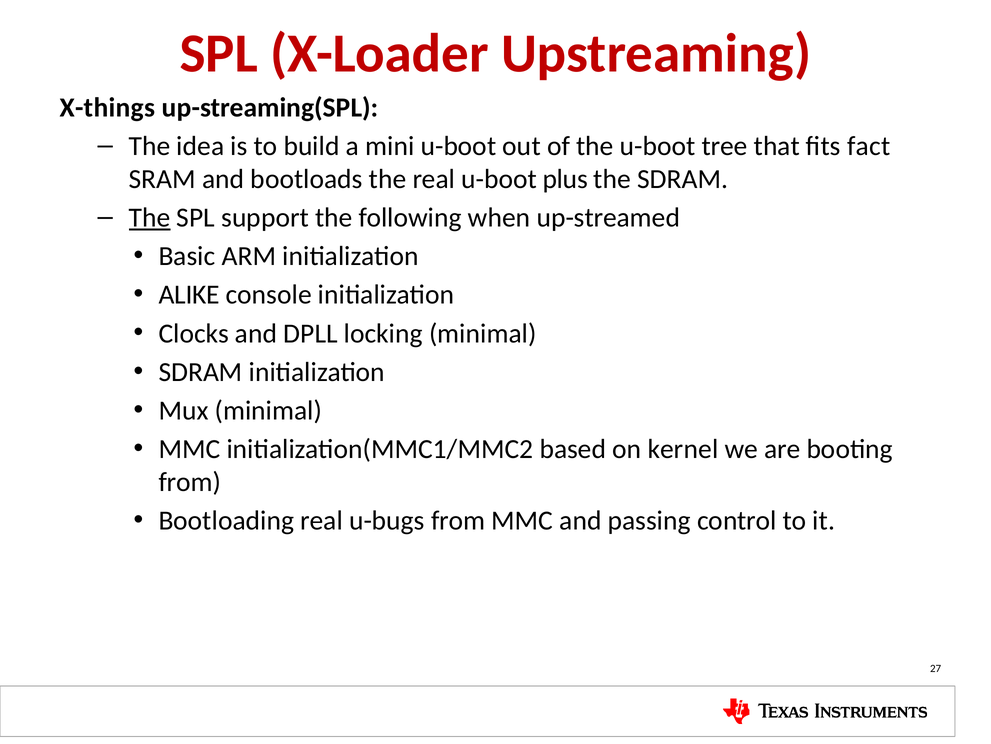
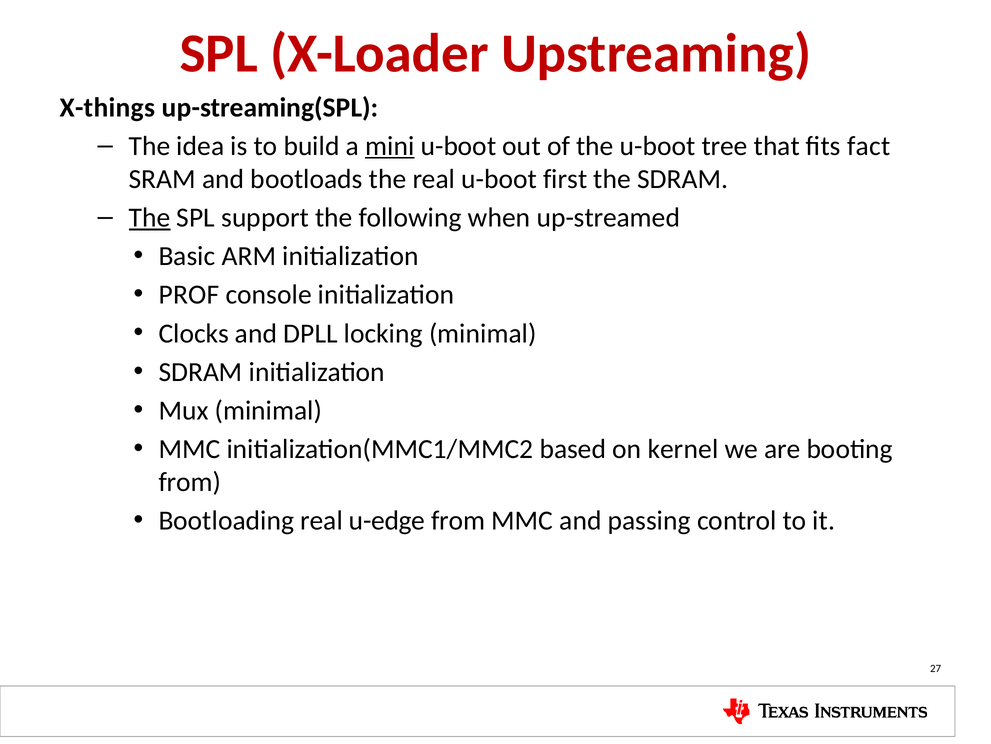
mini underline: none -> present
plus: plus -> first
ALIKE: ALIKE -> PROF
u-bugs: u-bugs -> u-edge
